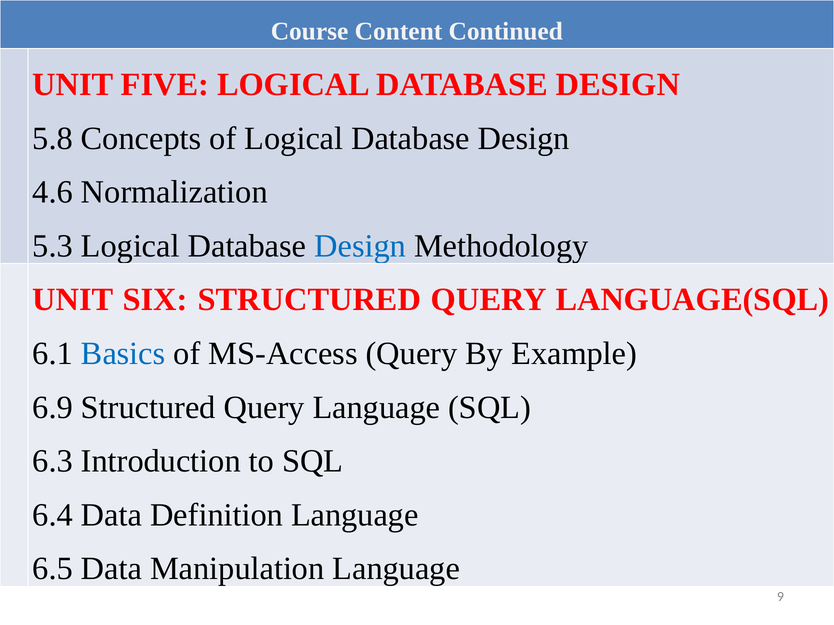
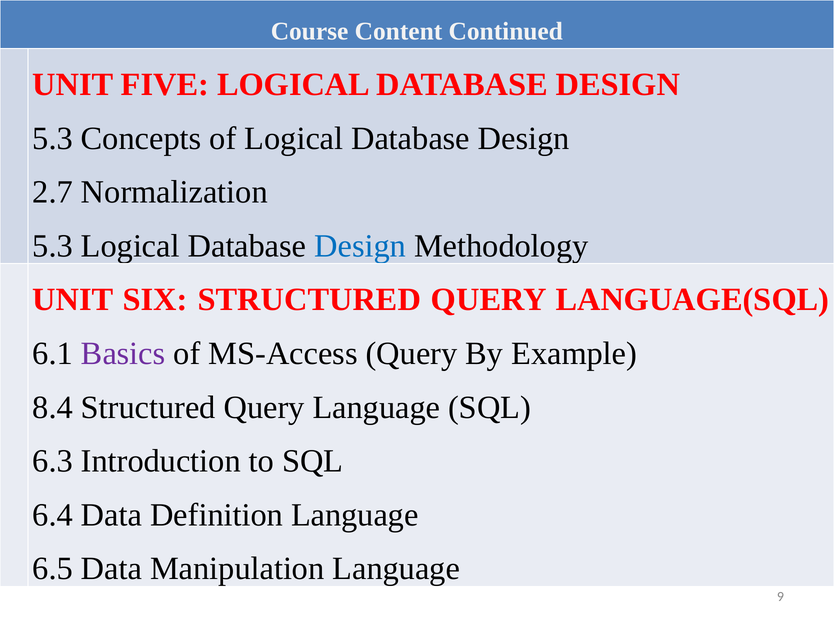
5.8 at (53, 139): 5.8 -> 5.3
4.6: 4.6 -> 2.7
Basics colour: blue -> purple
6.9: 6.9 -> 8.4
